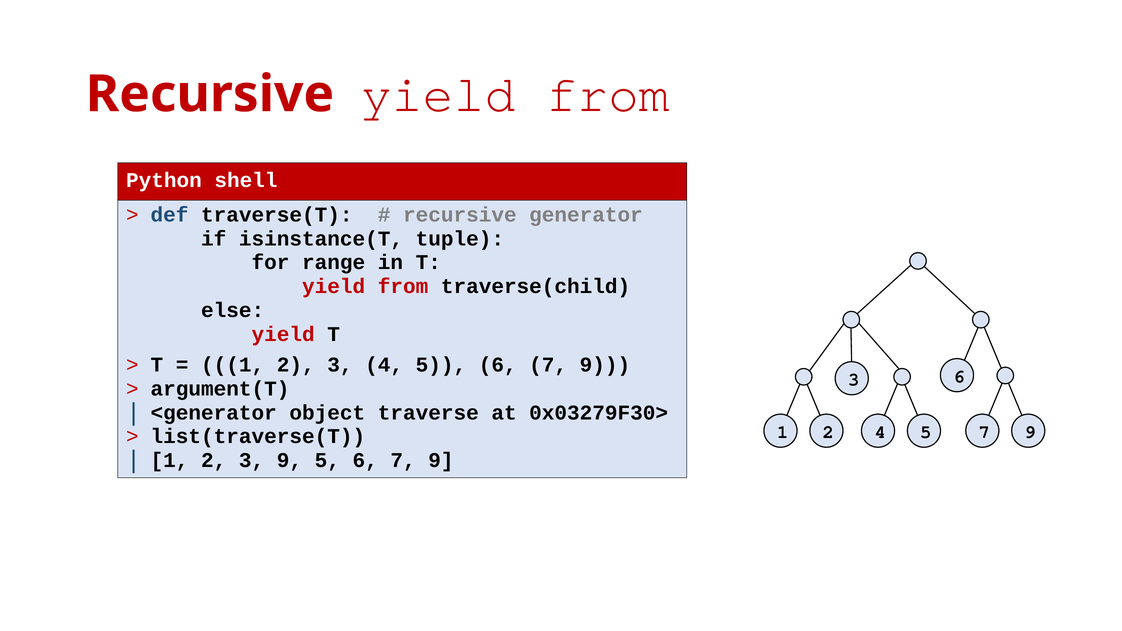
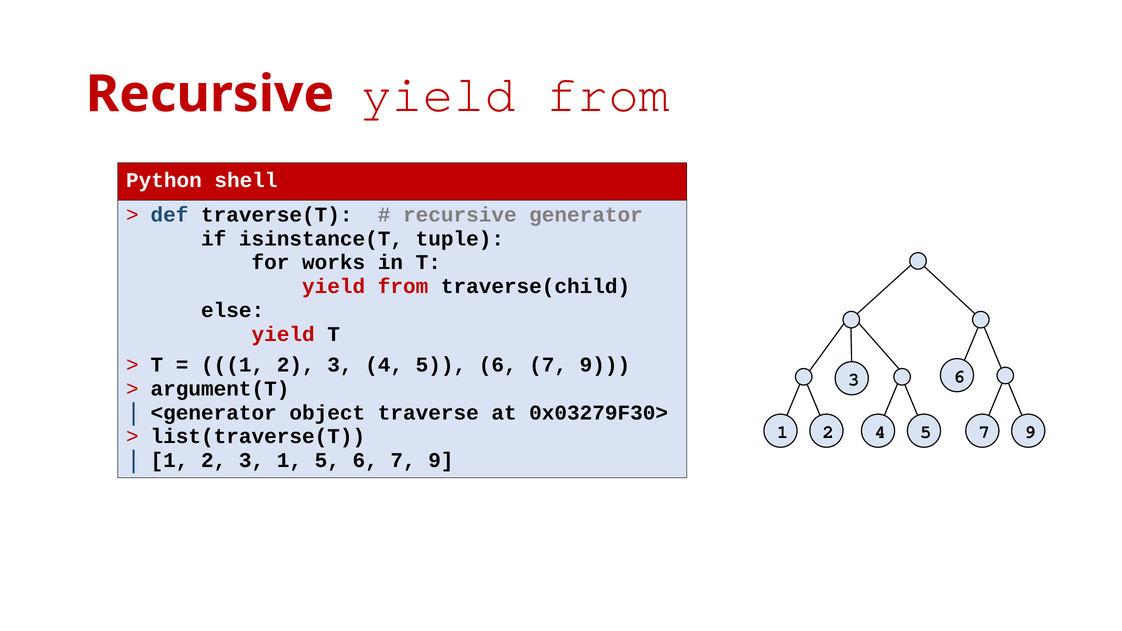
range: range -> works
3 9: 9 -> 1
